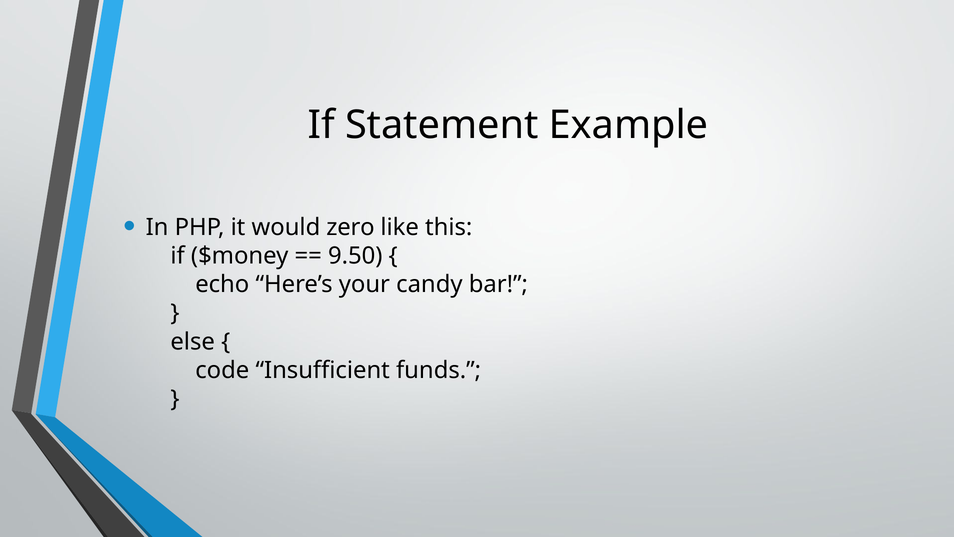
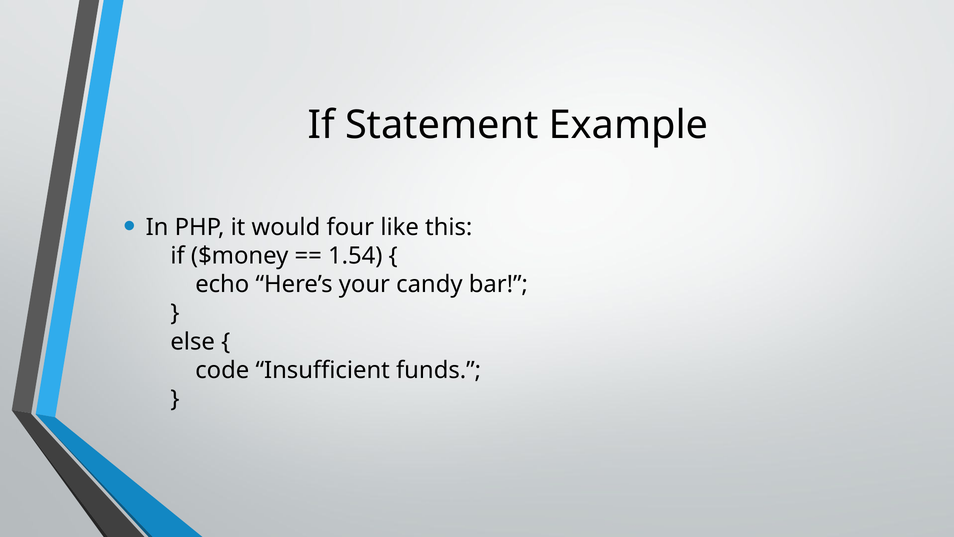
zero: zero -> four
9.50: 9.50 -> 1.54
